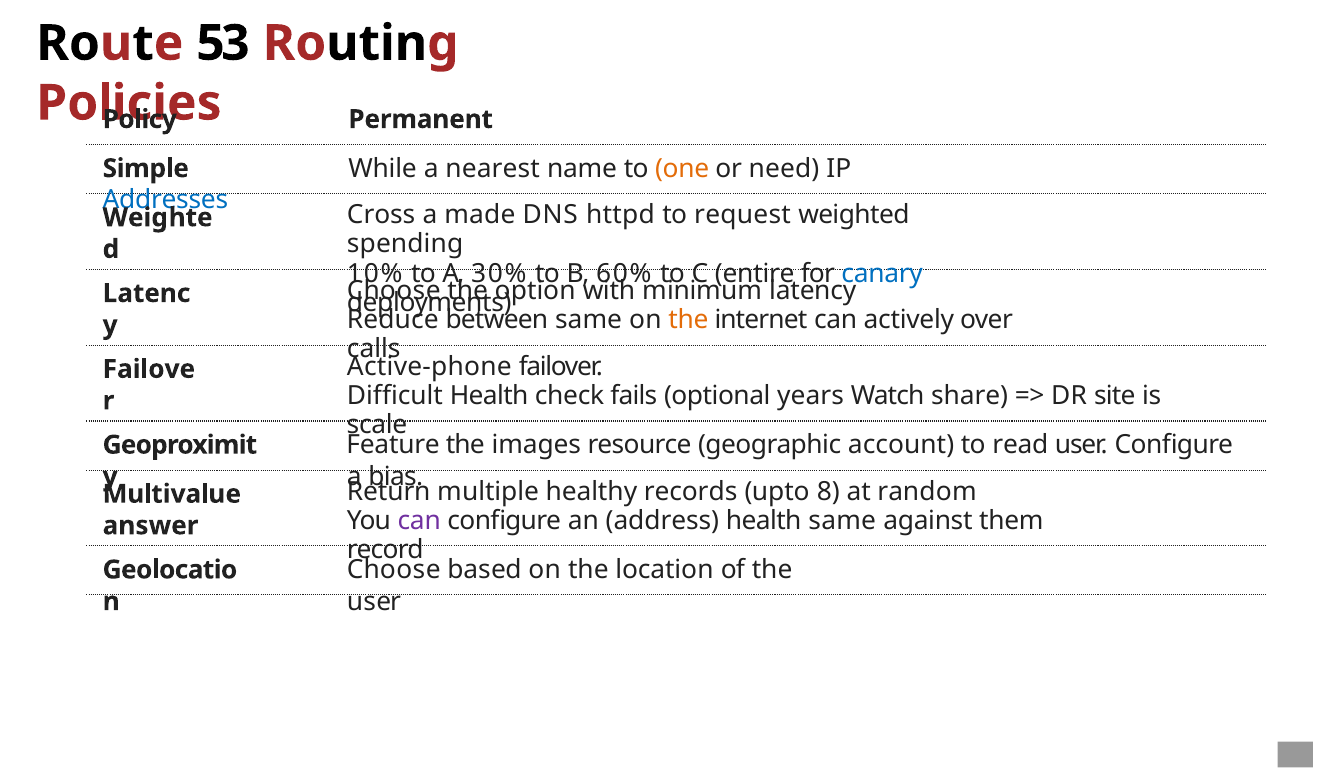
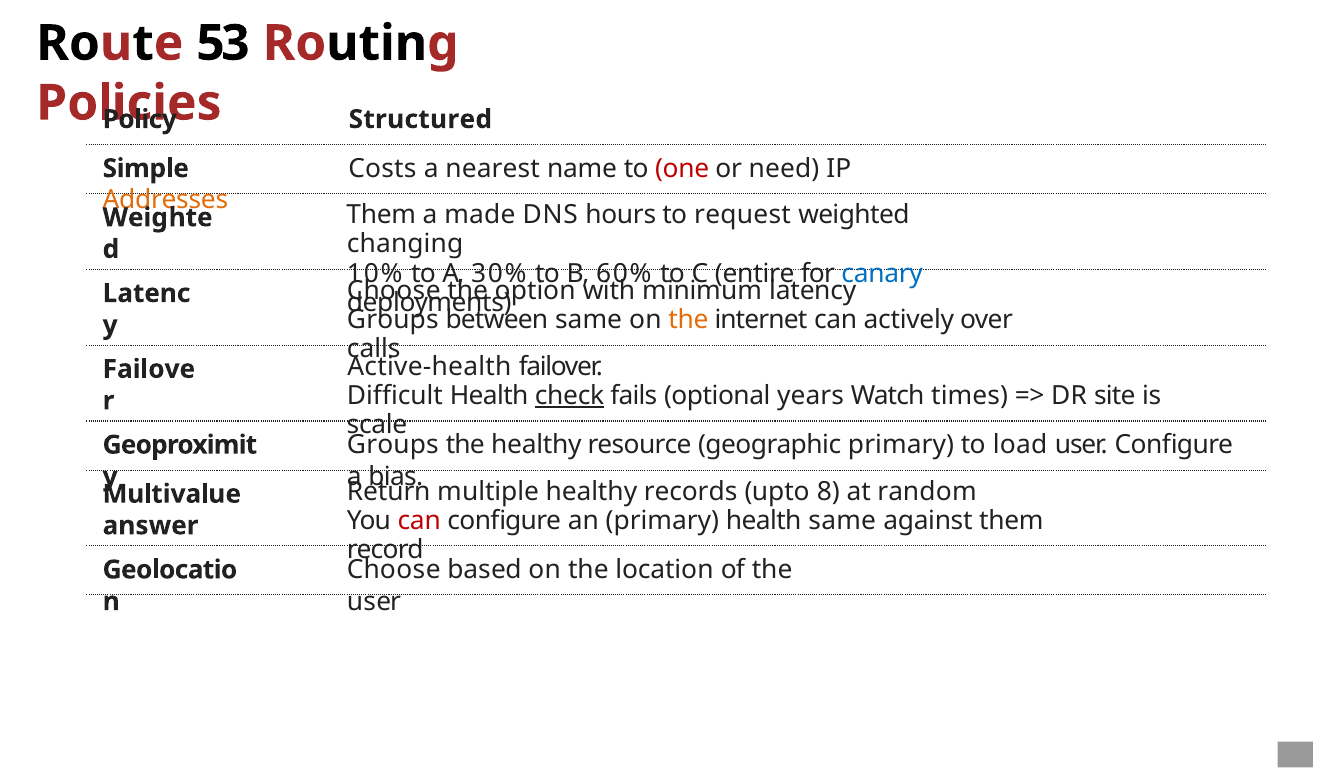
Permanent: Permanent -> Structured
While: While -> Costs
one colour: orange -> red
Addresses colour: blue -> orange
Cross at (381, 215): Cross -> Them
httpd: httpd -> hours
spending: spending -> changing
Reduce at (393, 320): Reduce -> Groups
Active-phone: Active-phone -> Active-health
check underline: none -> present
share: share -> times
Feature at (393, 445): Feature -> Groups
the images: images -> healthy
geographic account: account -> primary
read: read -> load
can at (419, 521) colour: purple -> red
an address: address -> primary
